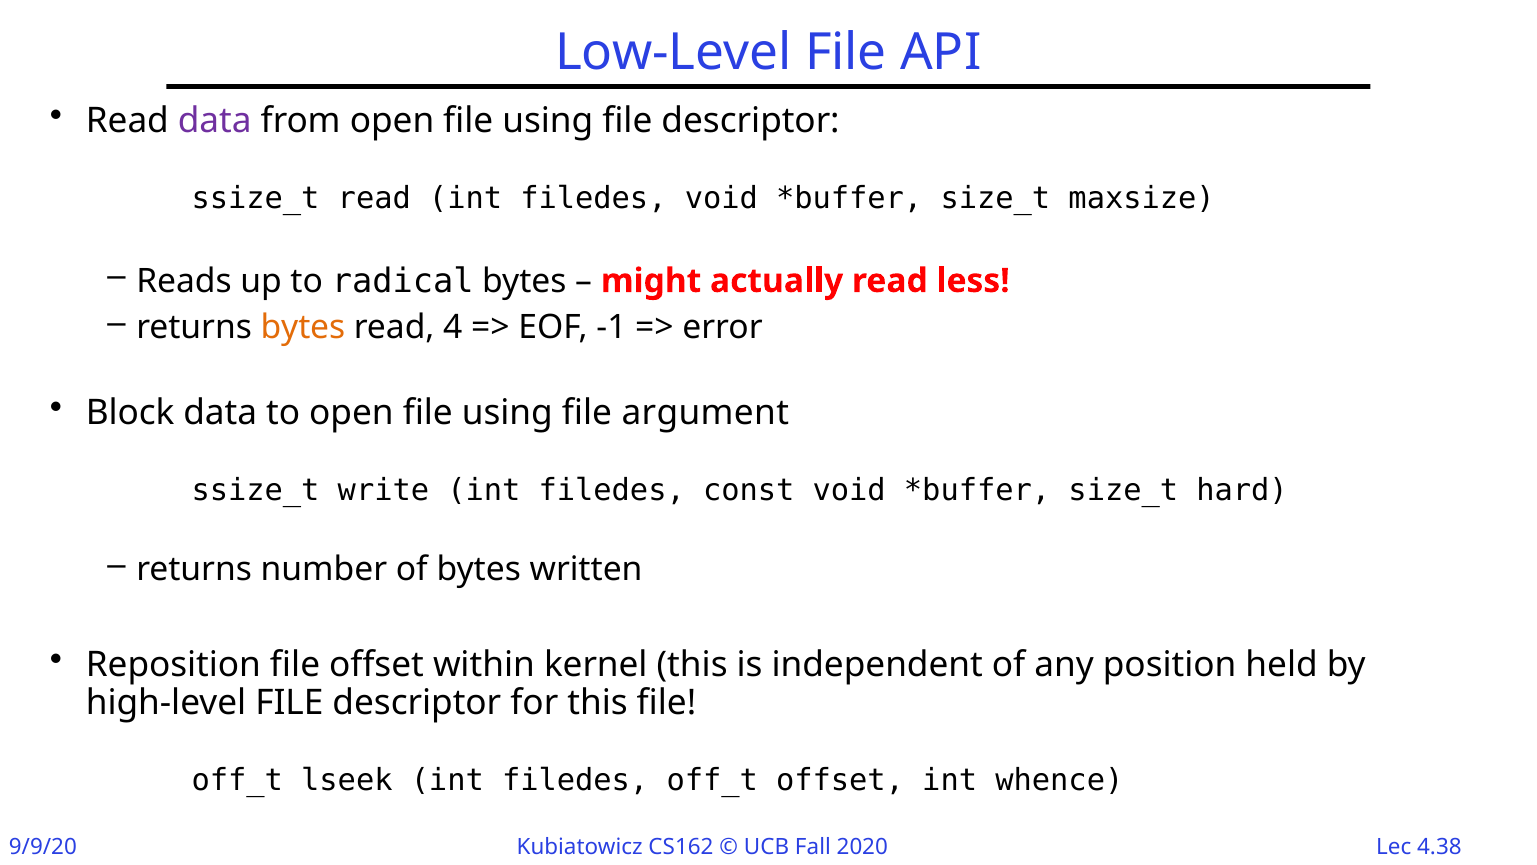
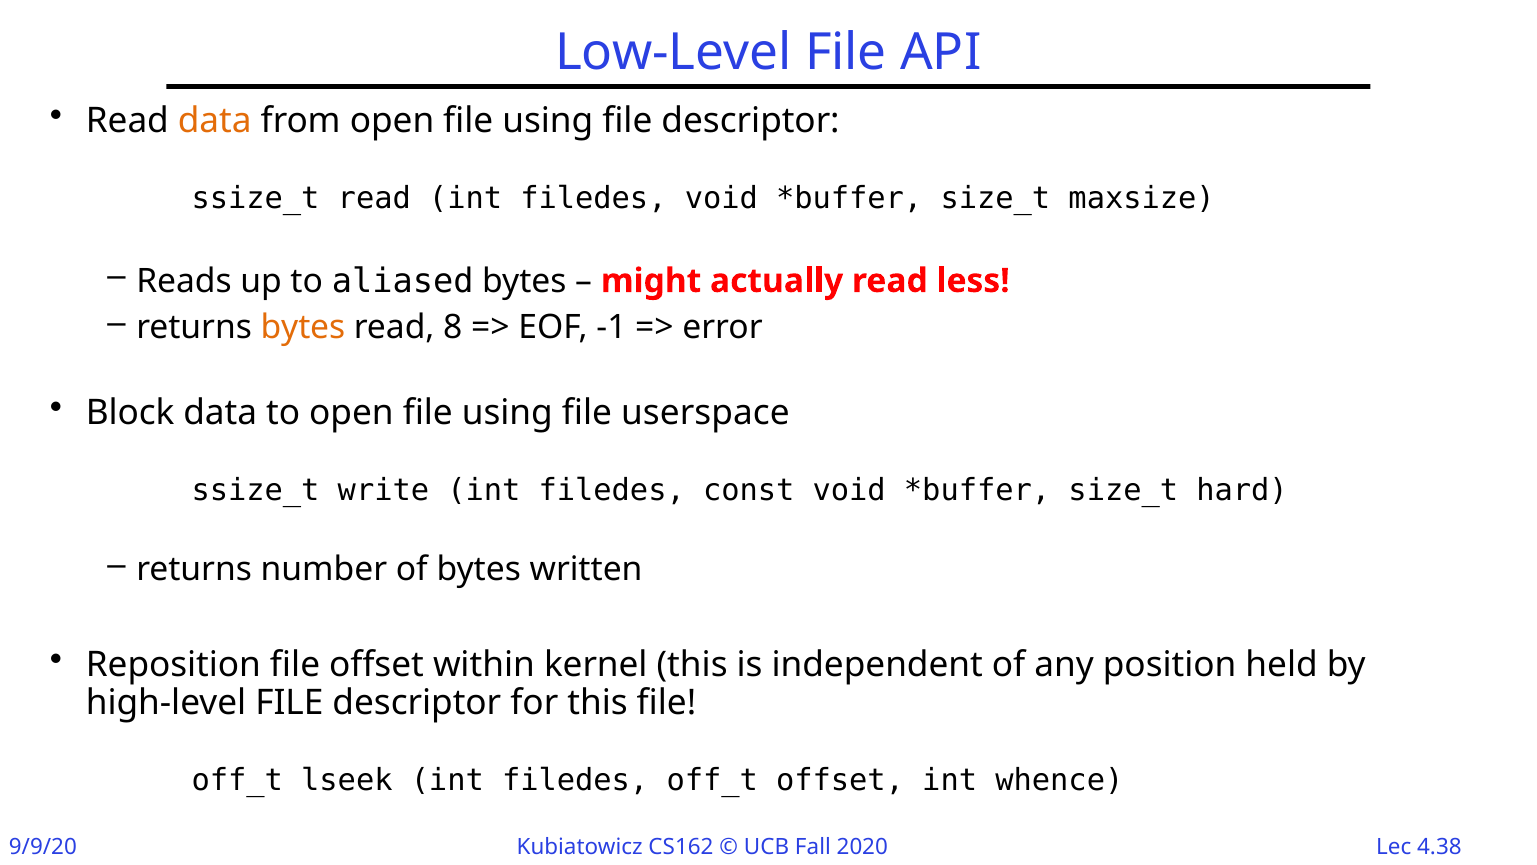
data at (215, 120) colour: purple -> orange
radical: radical -> aliased
4: 4 -> 8
argument: argument -> userspace
